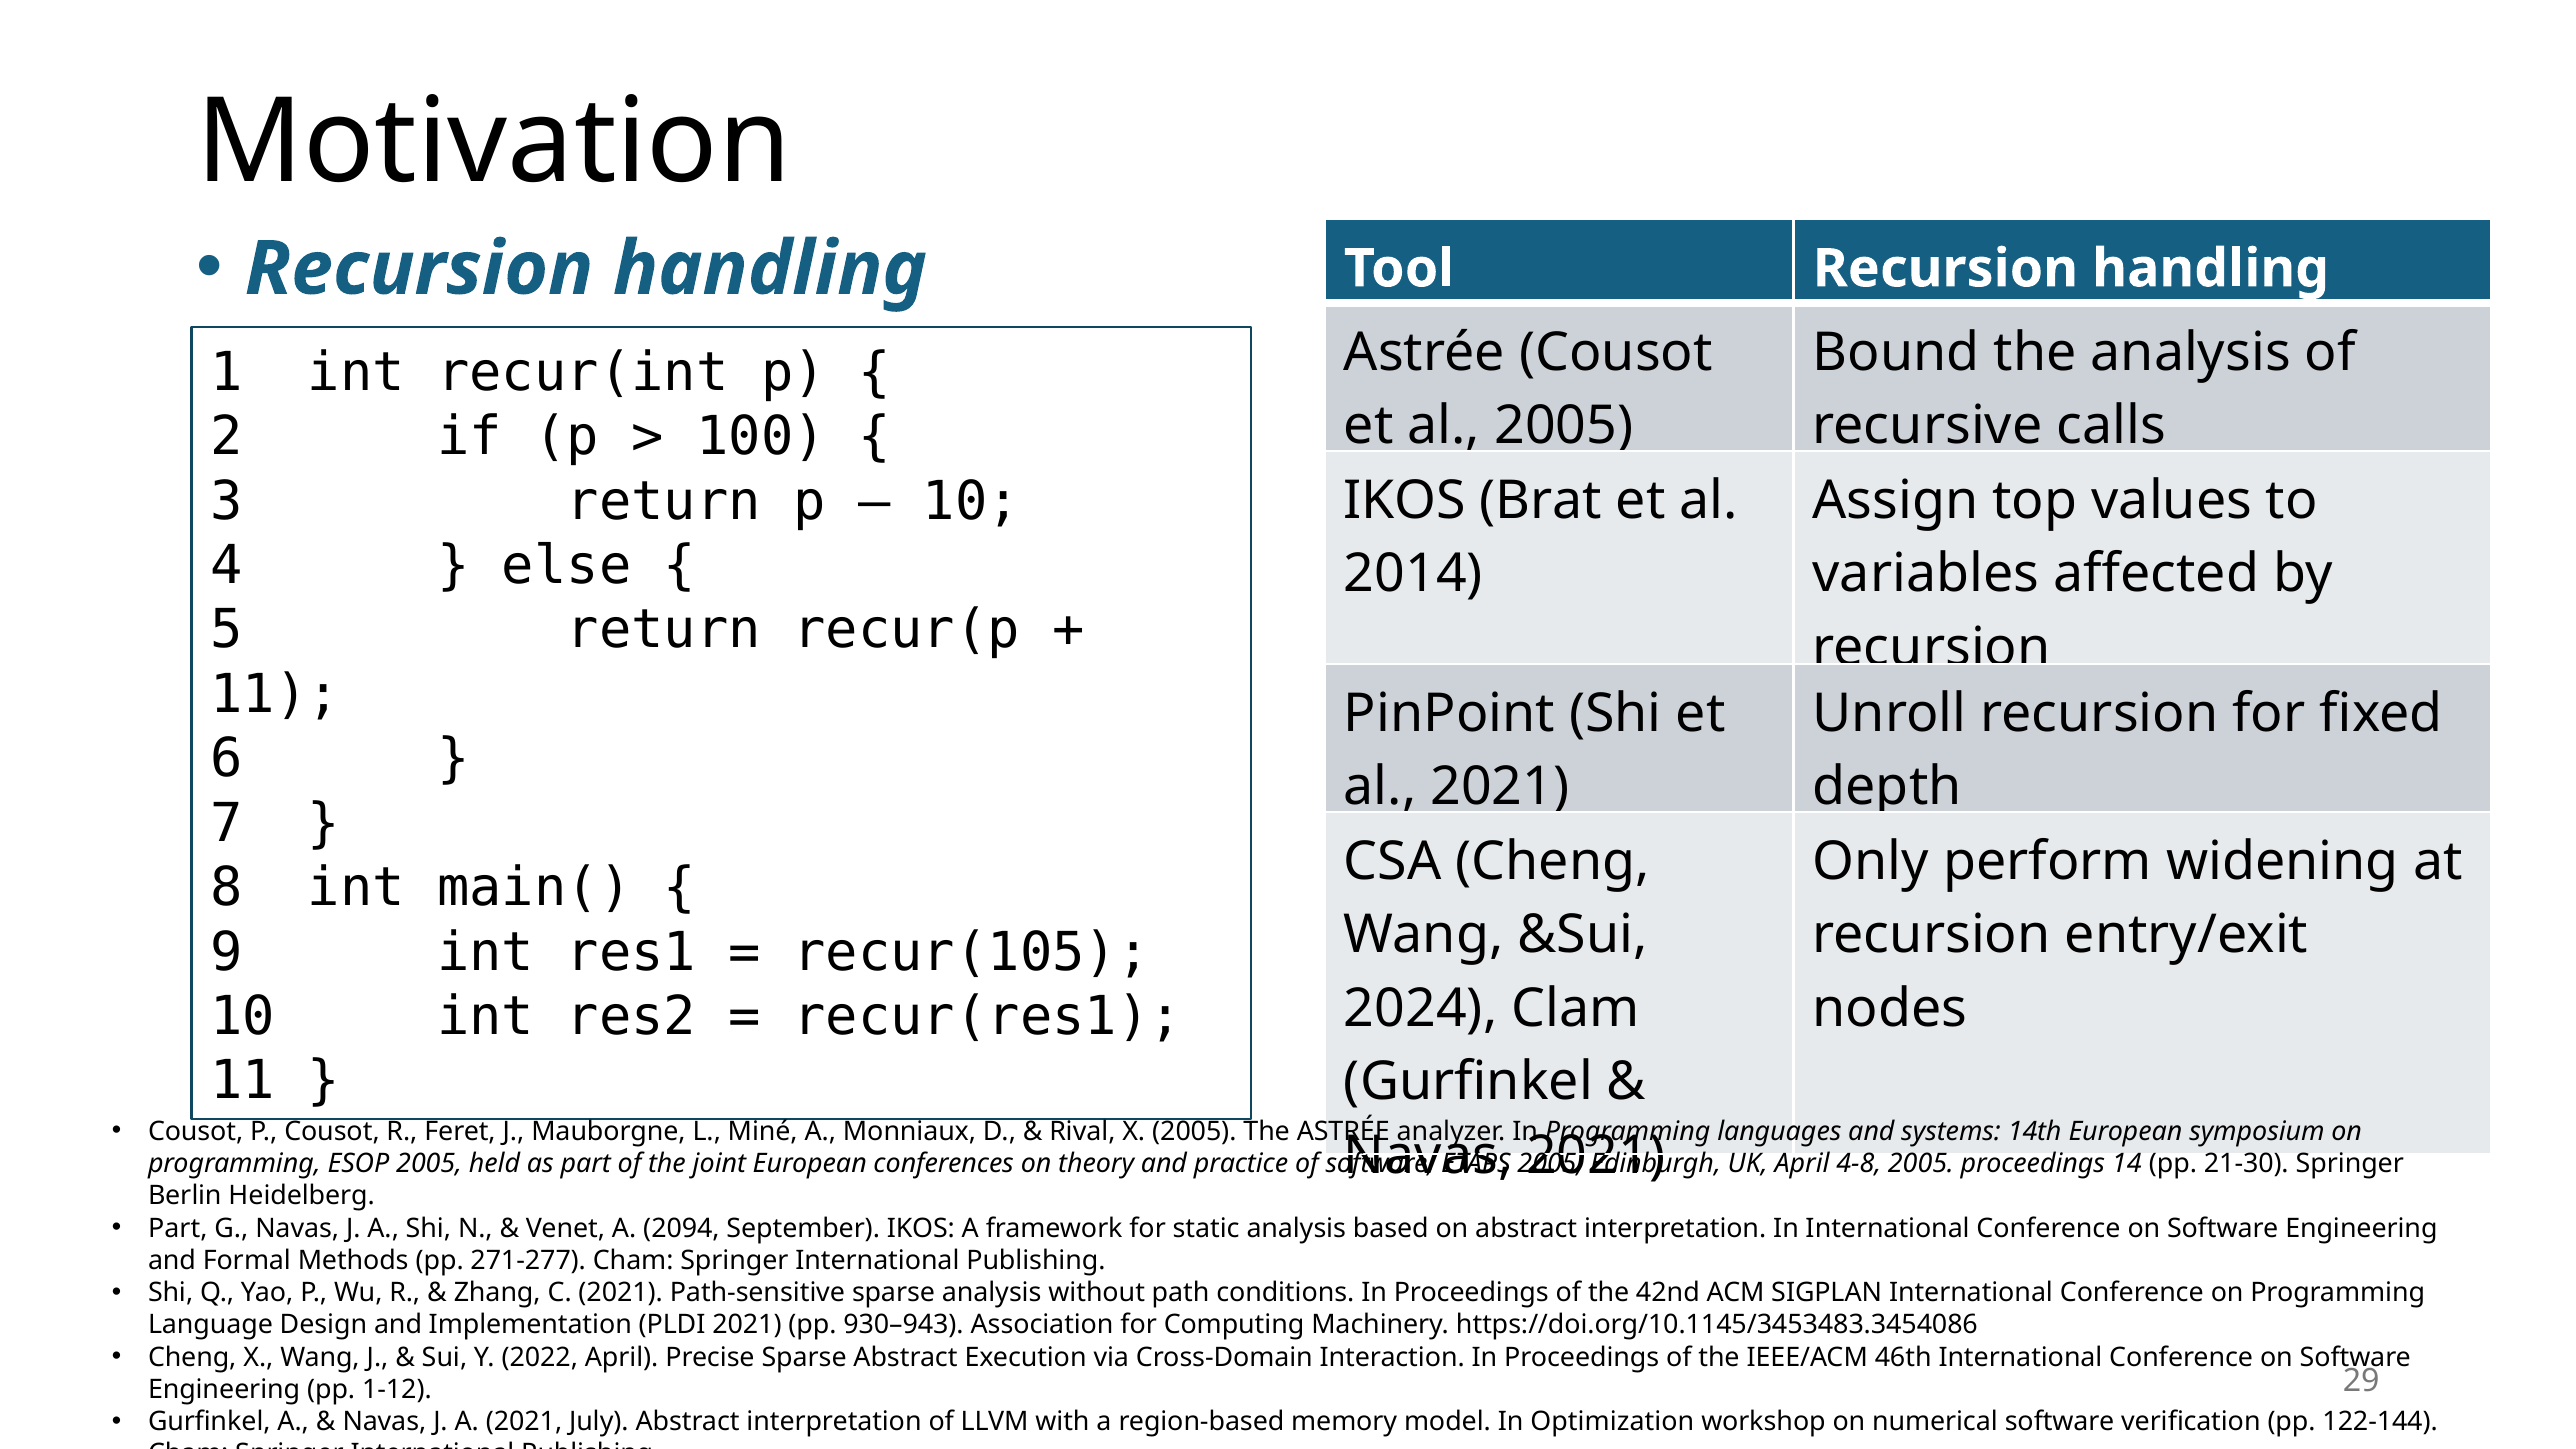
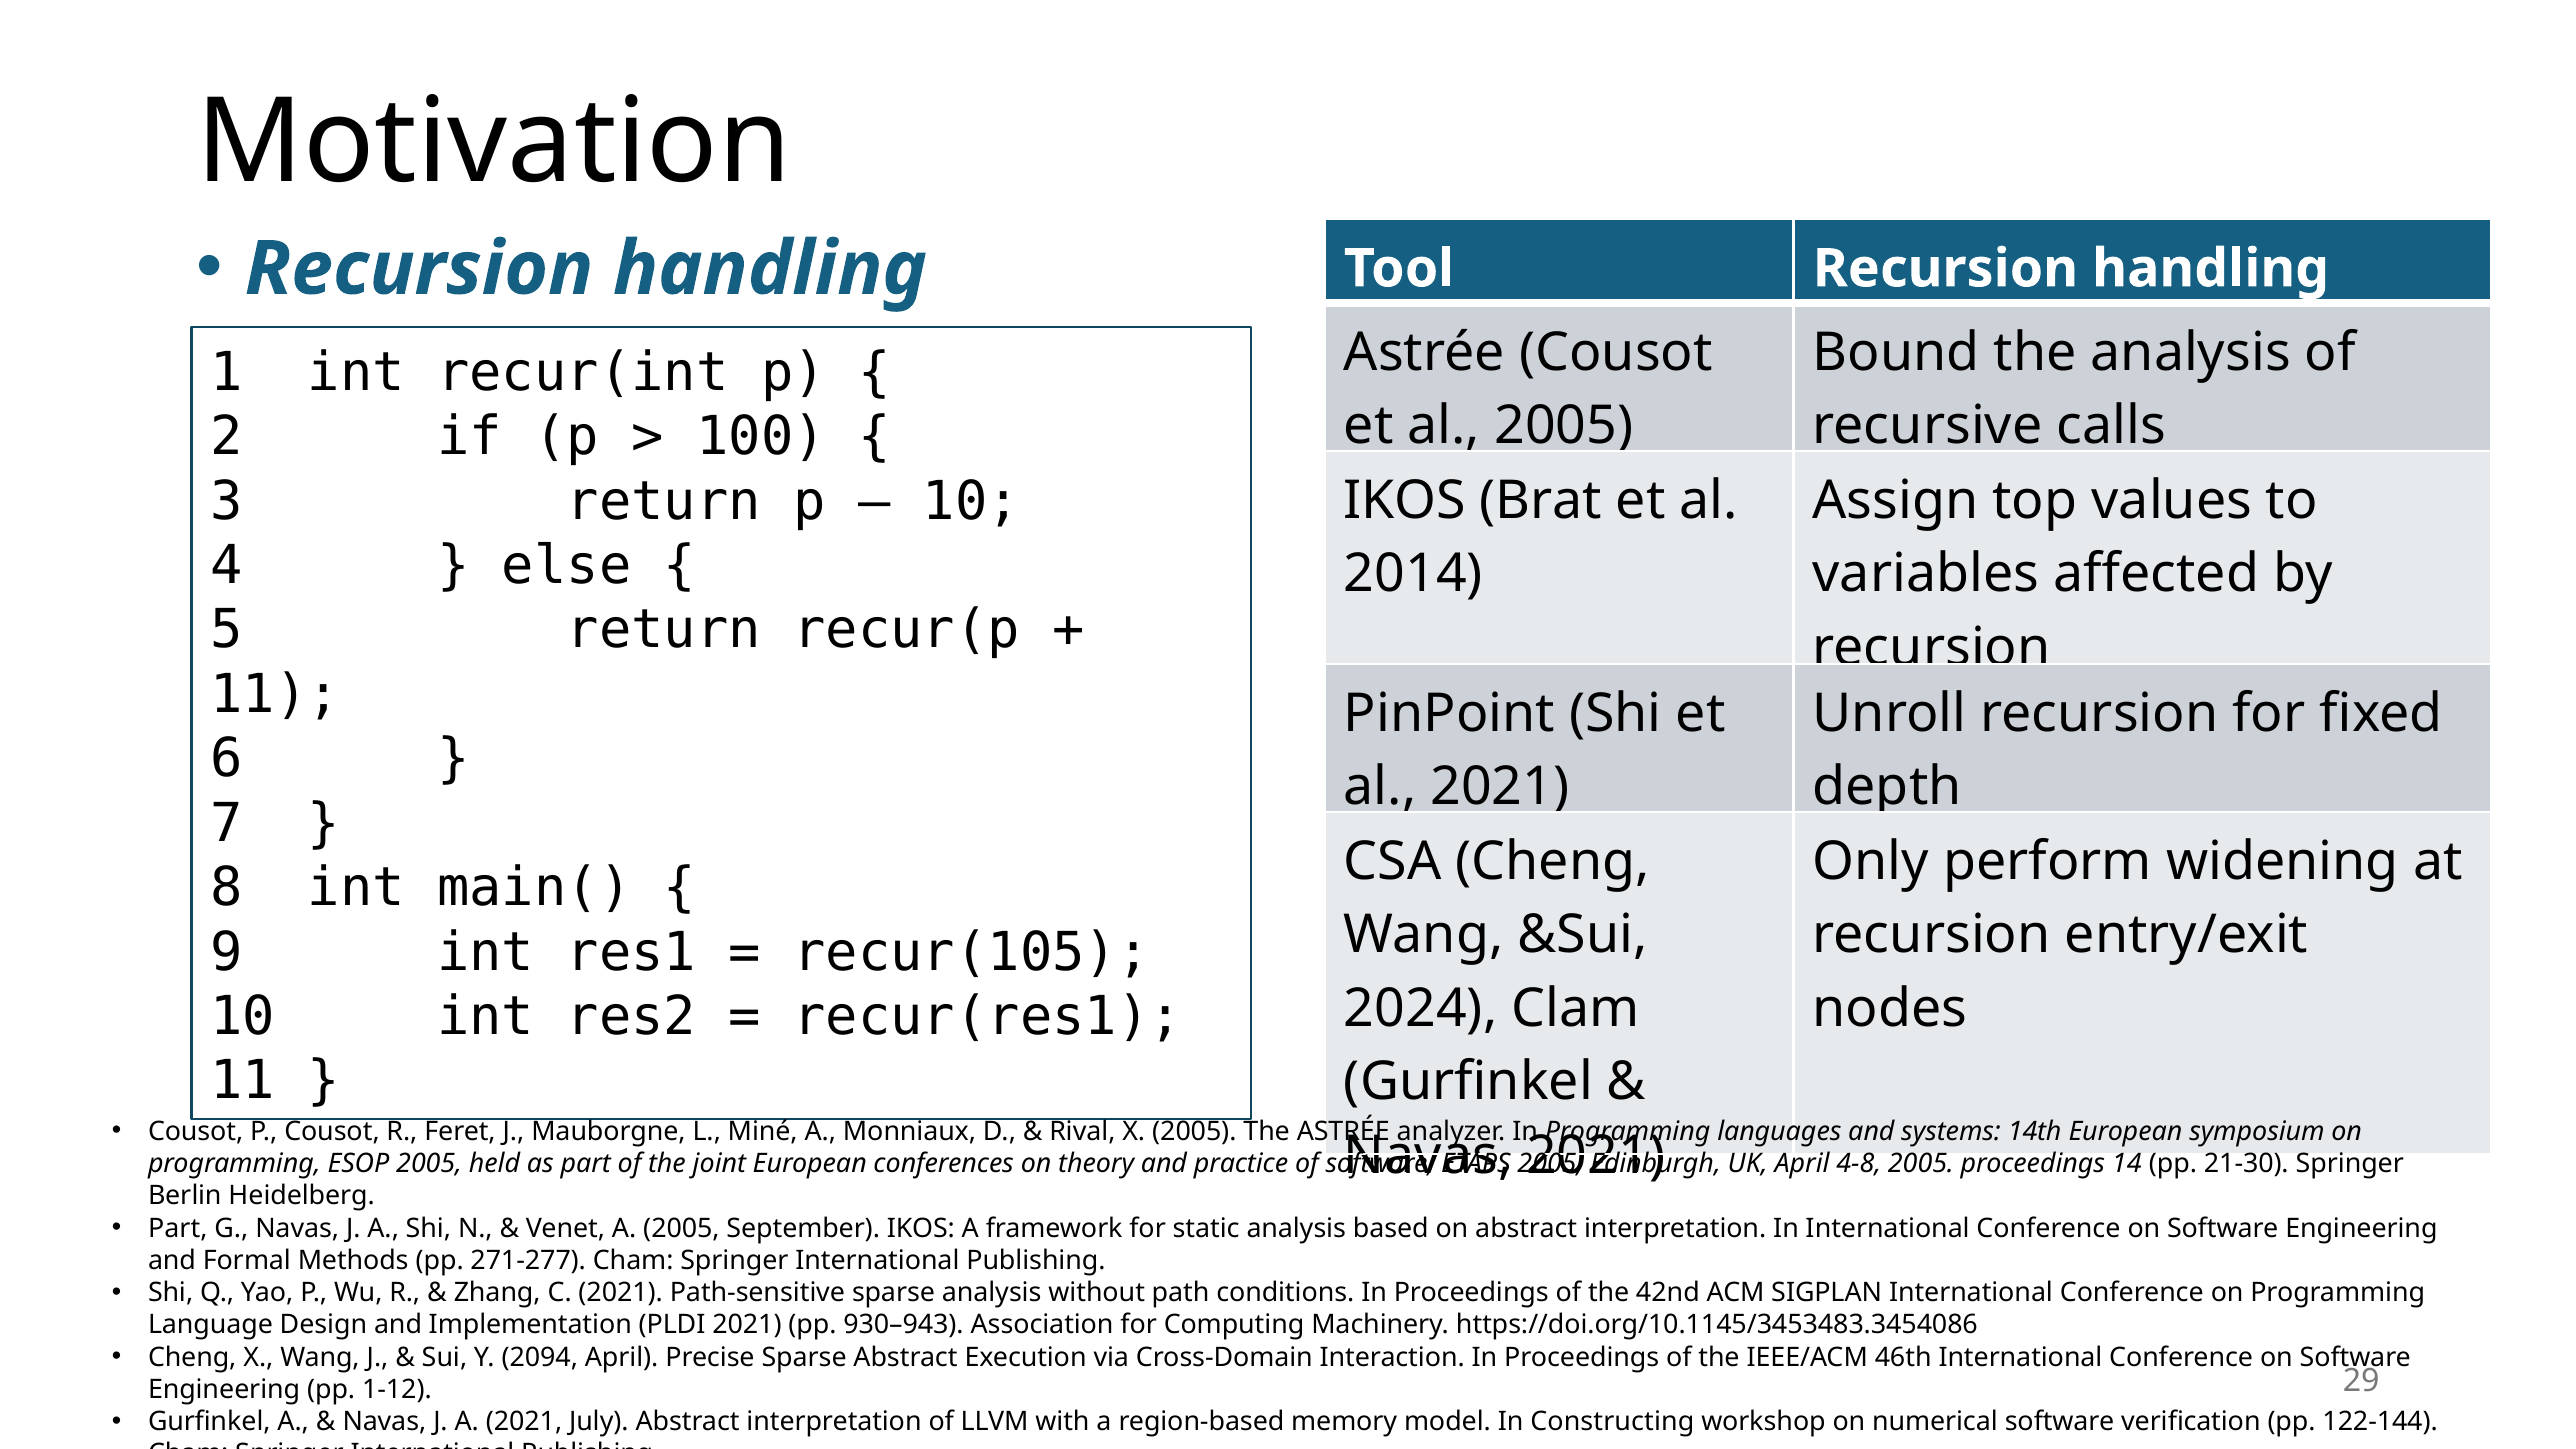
A 2094: 2094 -> 2005
2022: 2022 -> 2094
Optimization: Optimization -> Constructing
